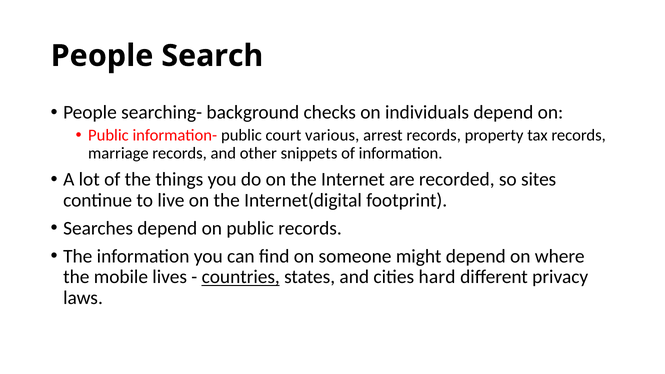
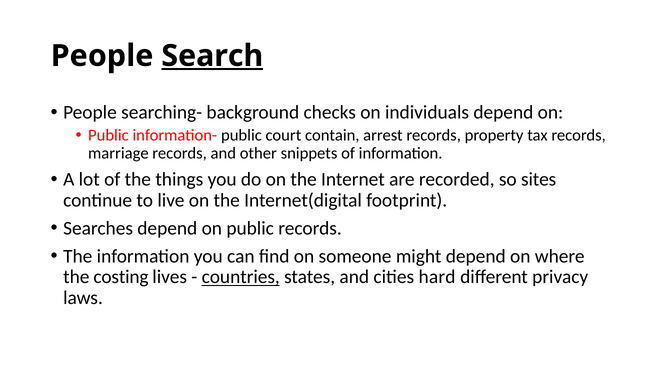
Search underline: none -> present
various: various -> contain
mobile: mobile -> costing
